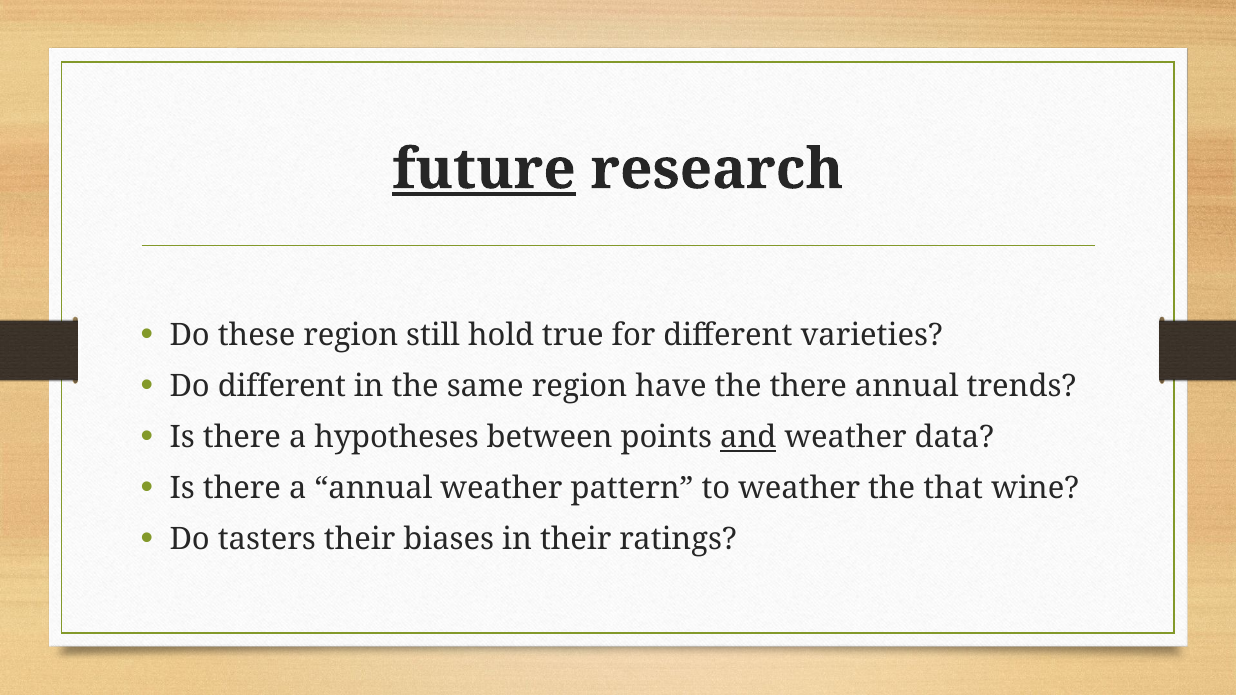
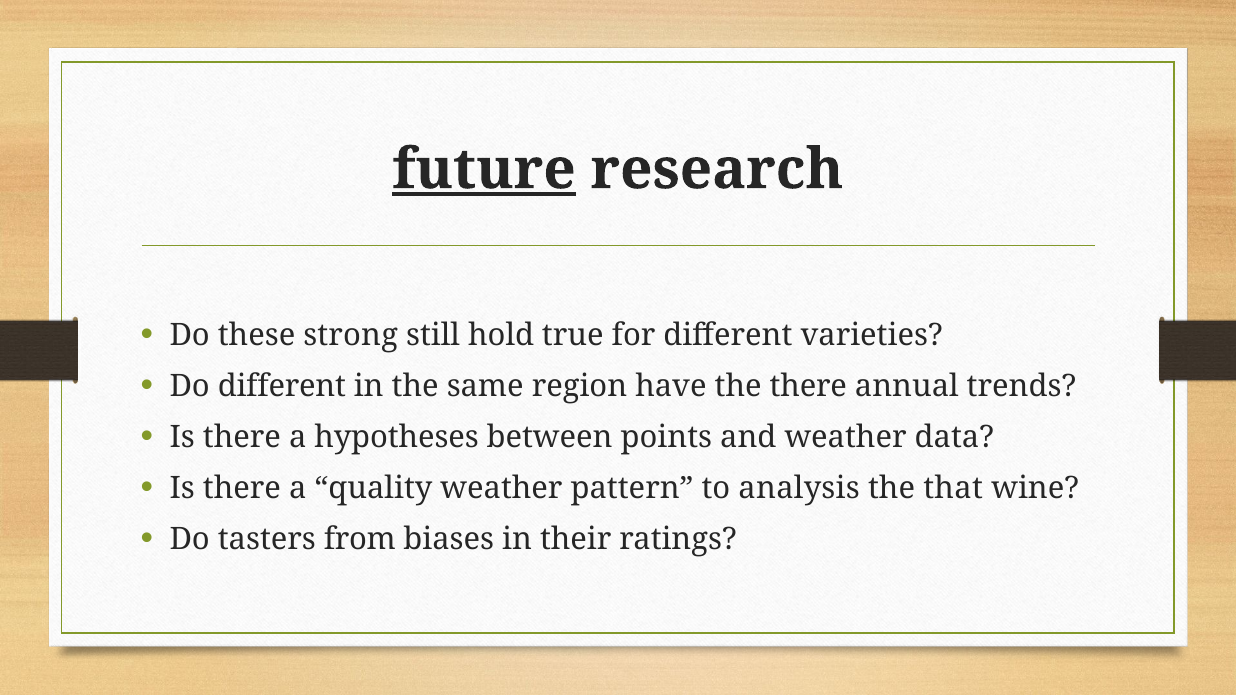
these region: region -> strong
and underline: present -> none
a annual: annual -> quality
to weather: weather -> analysis
tasters their: their -> from
